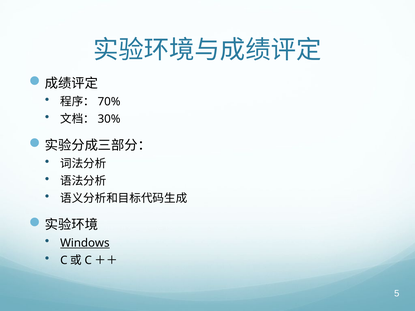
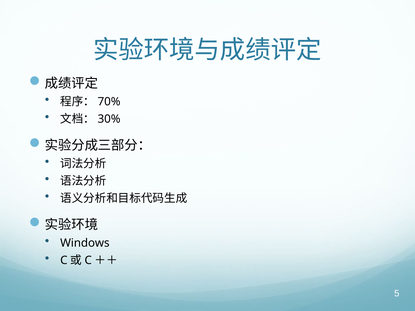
Windows underline: present -> none
